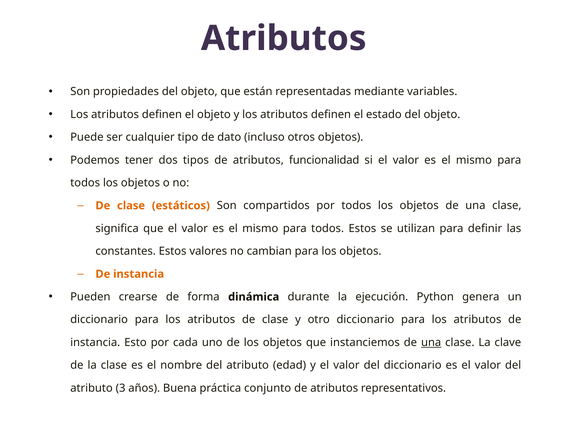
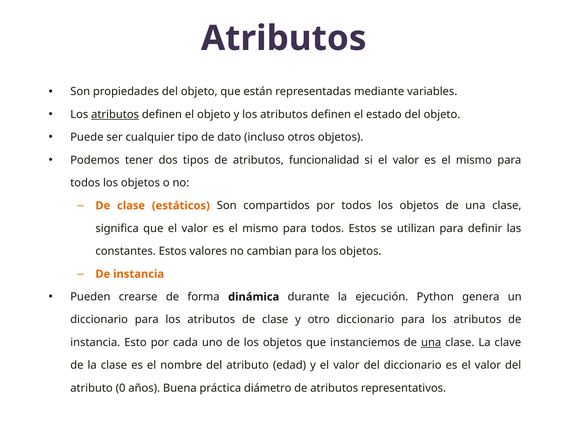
atributos at (115, 114) underline: none -> present
3: 3 -> 0
conjunto: conjunto -> diámetro
